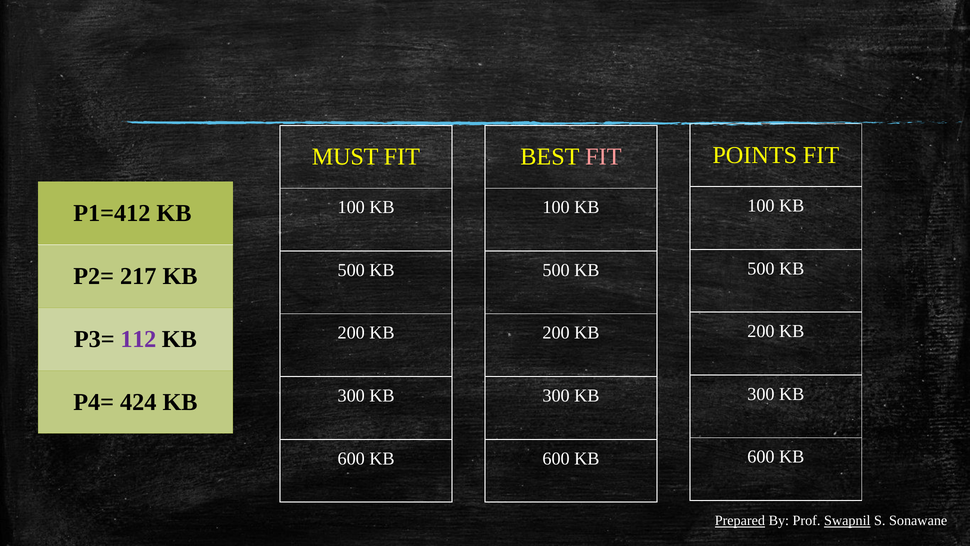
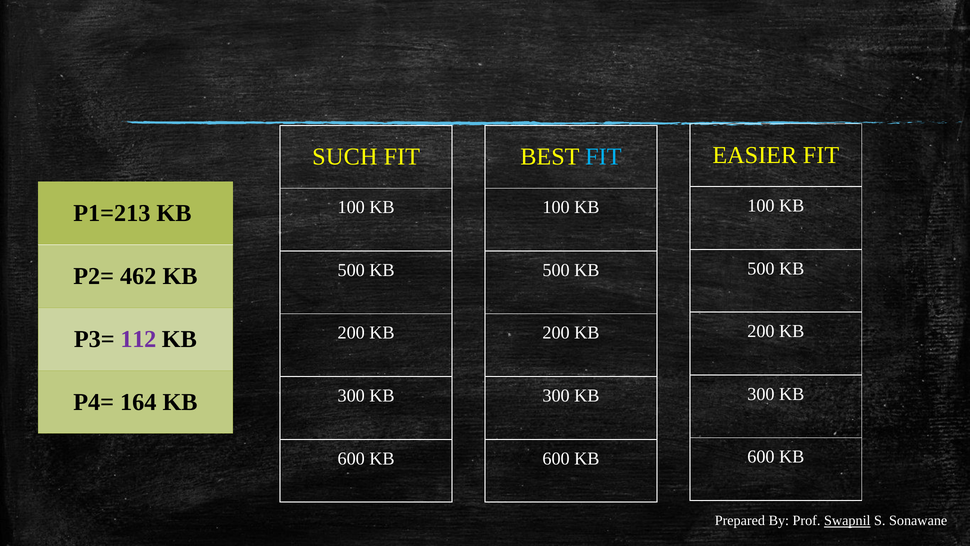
POINTS: POINTS -> EASIER
MUST: MUST -> SUCH
FIT at (603, 157) colour: pink -> light blue
P1=412: P1=412 -> P1=213
217: 217 -> 462
424: 424 -> 164
Prepared underline: present -> none
